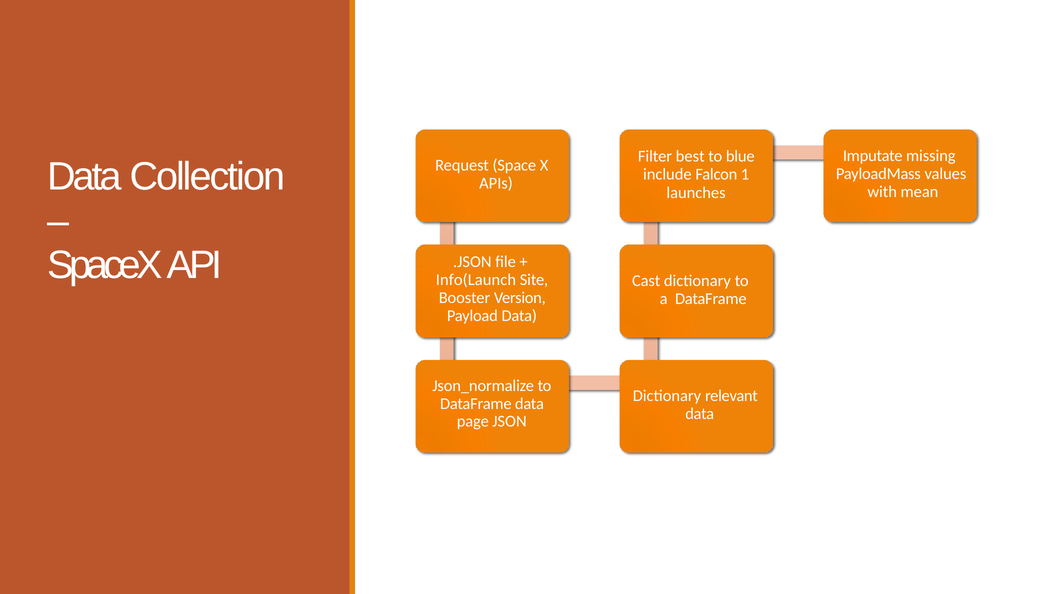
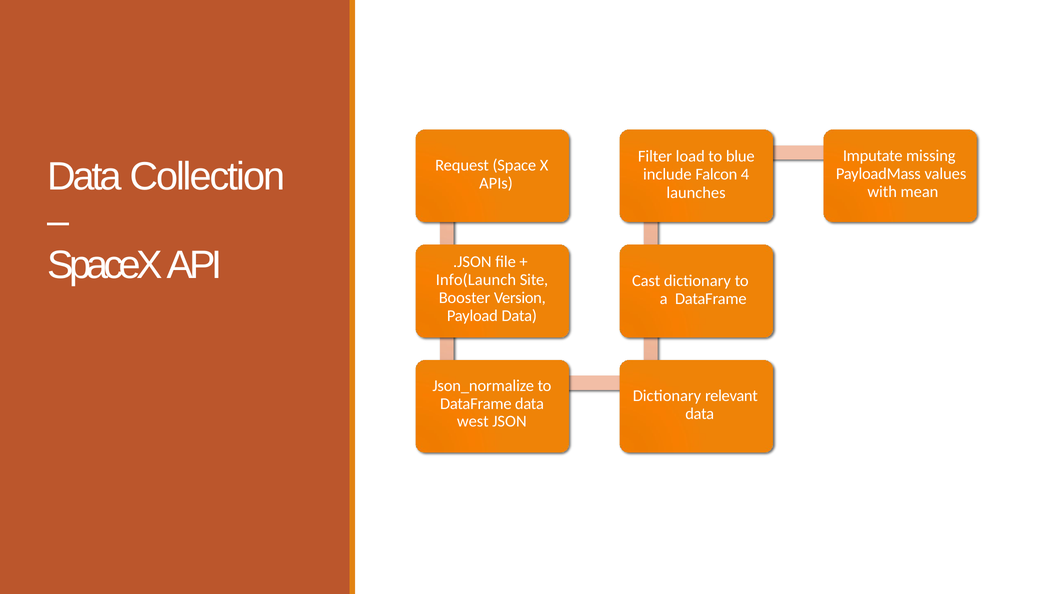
best: best -> load
1: 1 -> 4
page: page -> west
